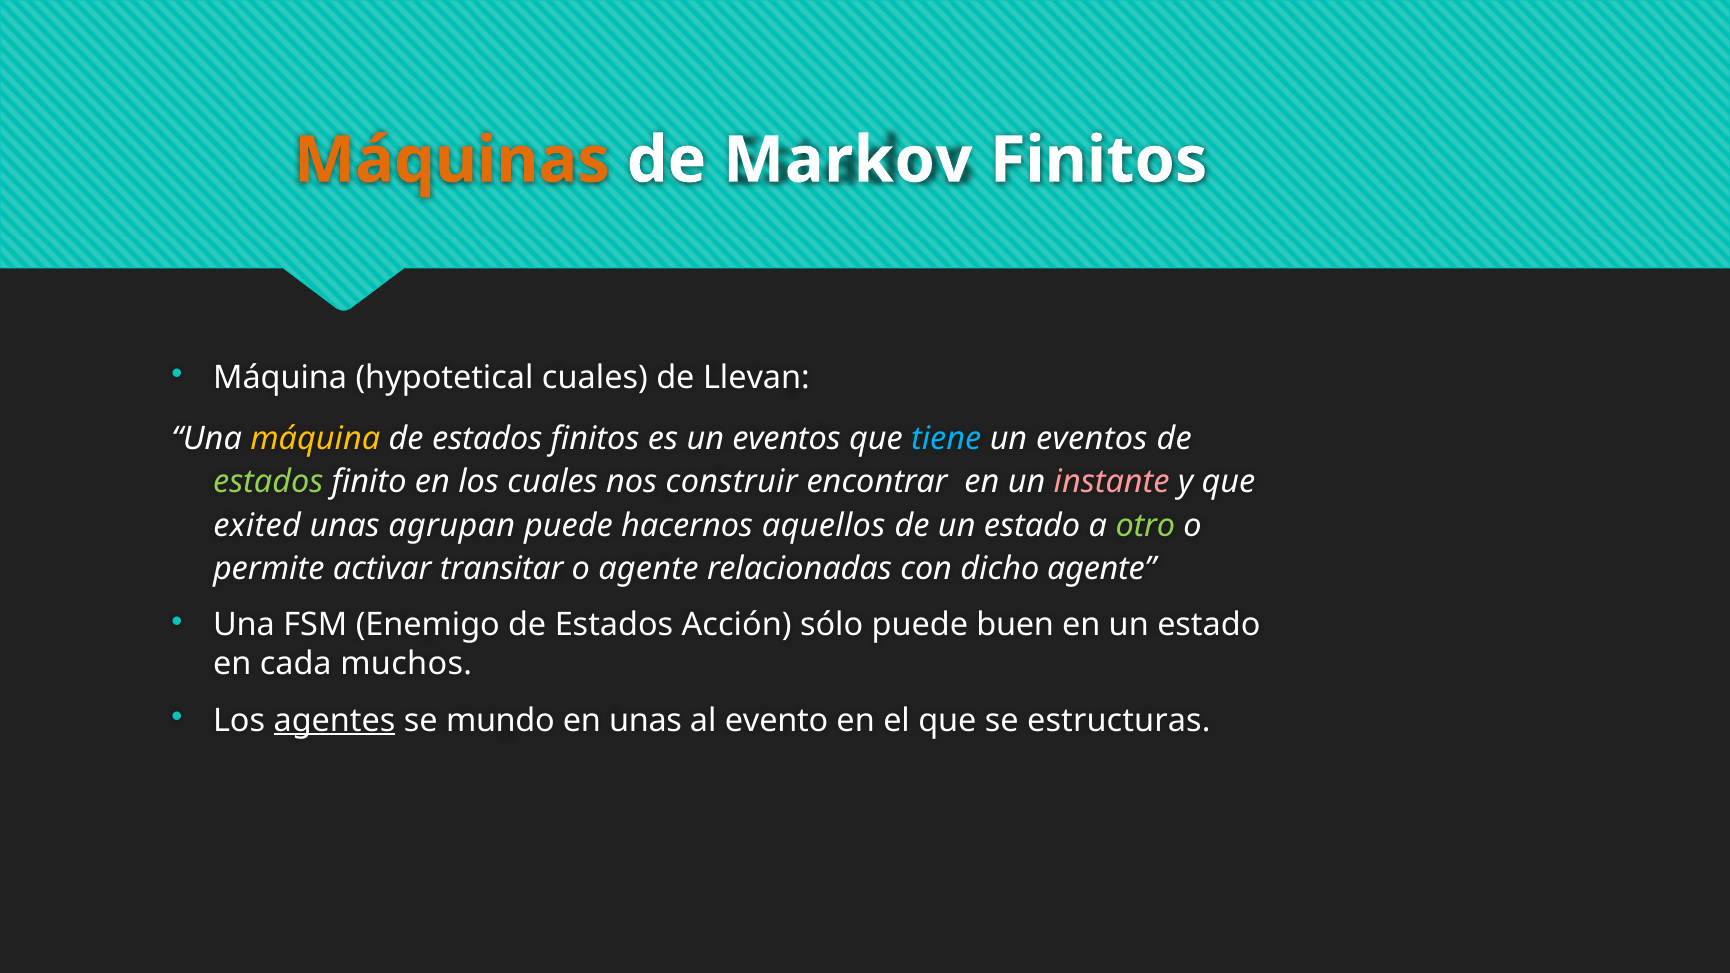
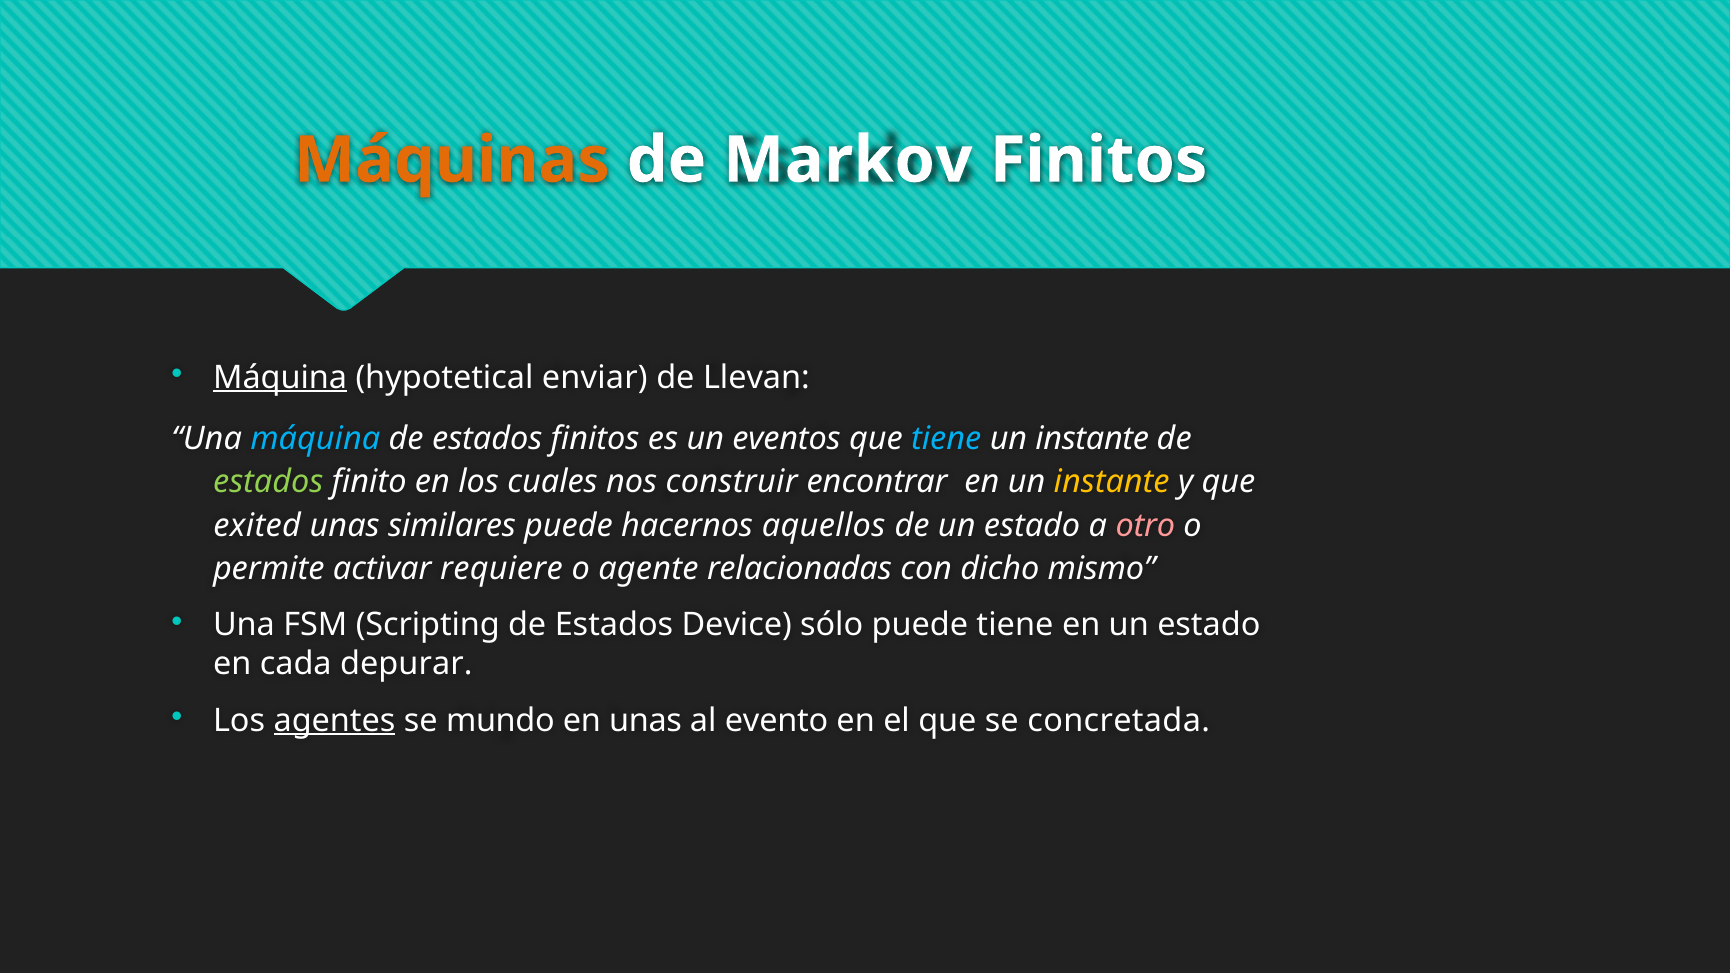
Máquina at (280, 377) underline: none -> present
hypotetical cuales: cuales -> enviar
máquina at (315, 438) colour: yellow -> light blue
eventos at (1092, 438): eventos -> instante
instante at (1112, 482) colour: pink -> yellow
agrupan: agrupan -> similares
otro colour: light green -> pink
transitar: transitar -> requiere
dicho agente: agente -> mismo
Enemigo: Enemigo -> Scripting
Acción: Acción -> Device
puede buen: buen -> tiene
muchos: muchos -> depurar
estructuras: estructuras -> concretada
